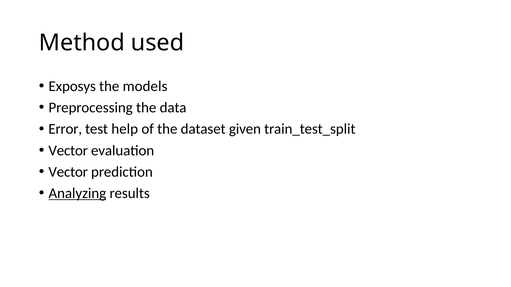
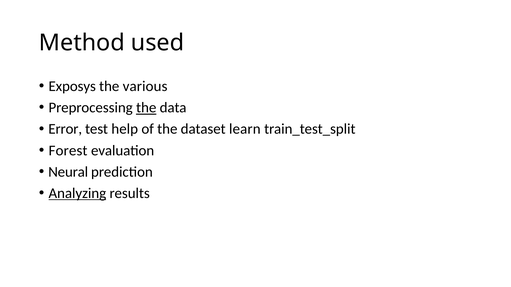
models: models -> various
the at (146, 108) underline: none -> present
given: given -> learn
Vector at (68, 151): Vector -> Forest
Vector at (68, 172): Vector -> Neural
